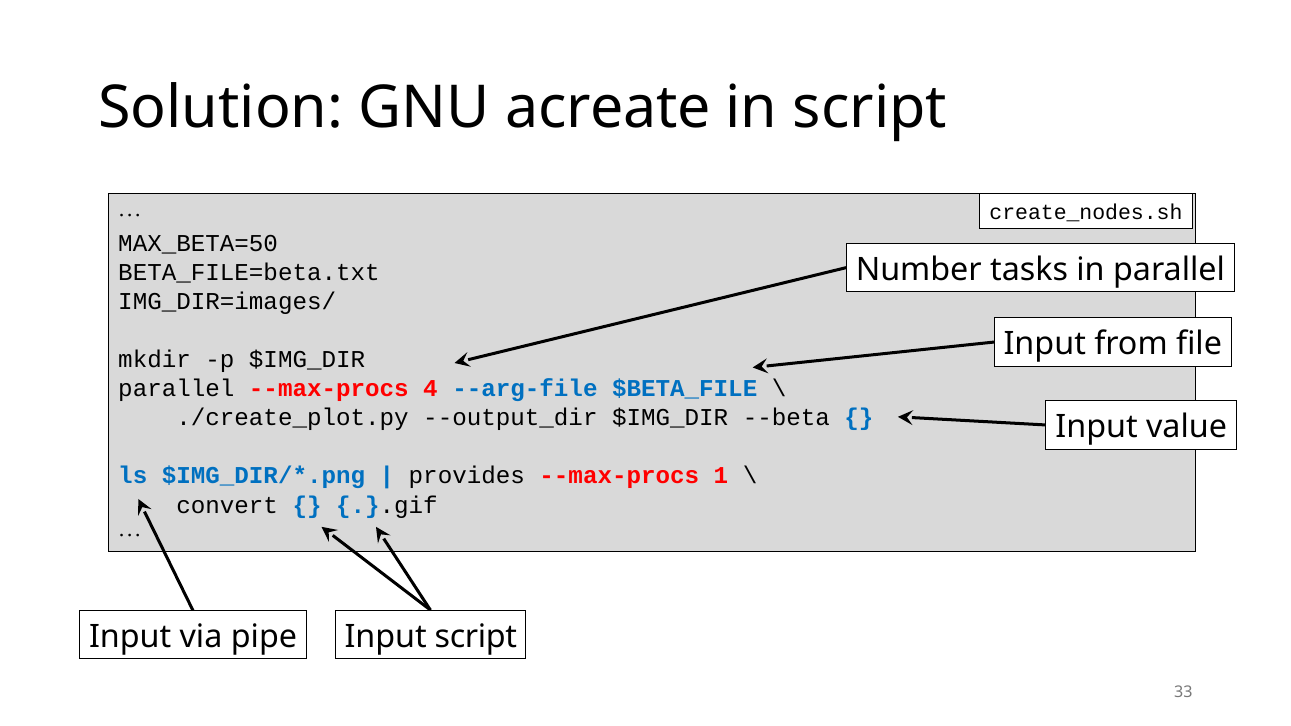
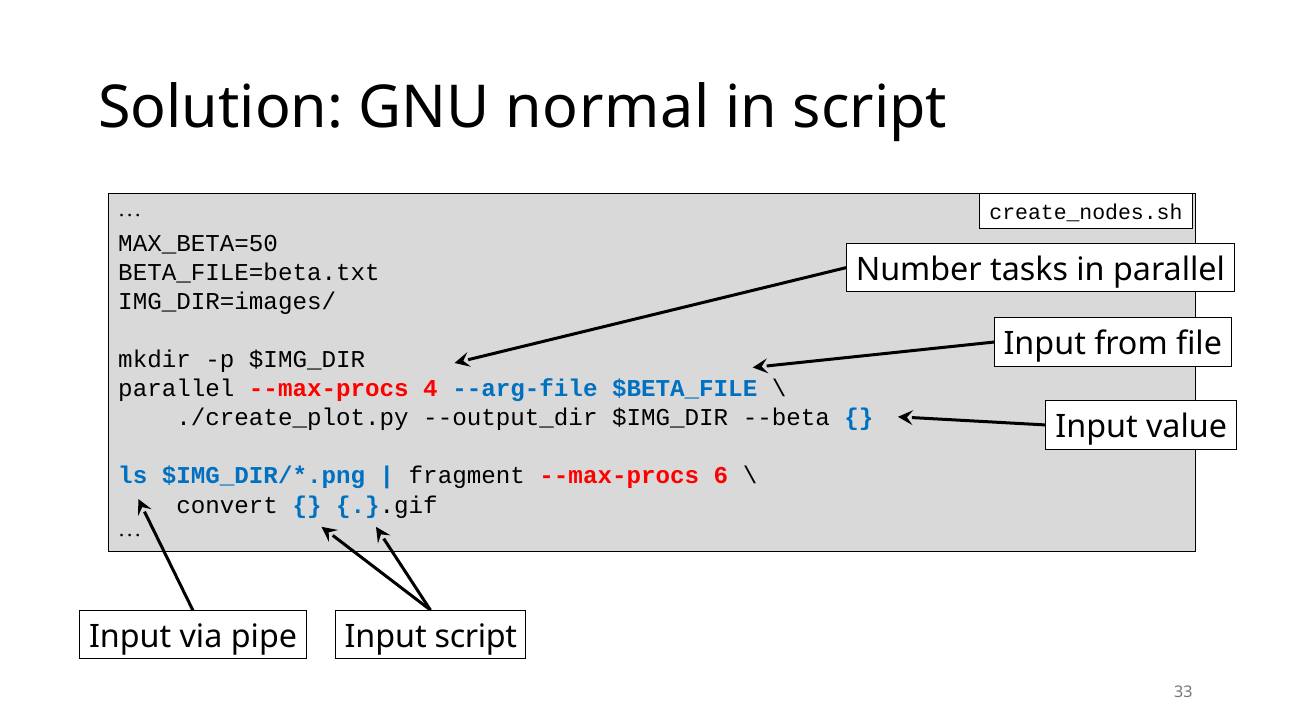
acreate: acreate -> normal
provides: provides -> fragment
1: 1 -> 6
